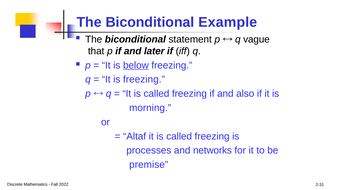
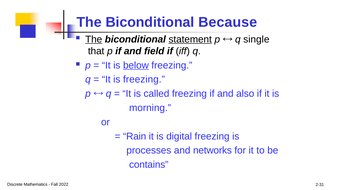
Example: Example -> Because
The at (94, 39) underline: none -> present
statement underline: none -> present
vague: vague -> single
later: later -> field
Altaf: Altaf -> Rain
called at (179, 136): called -> digital
premise: premise -> contains
